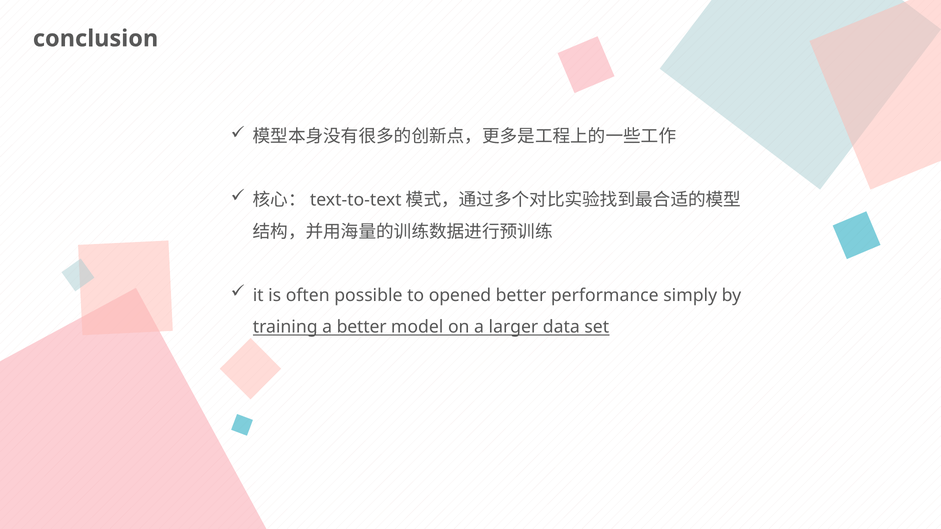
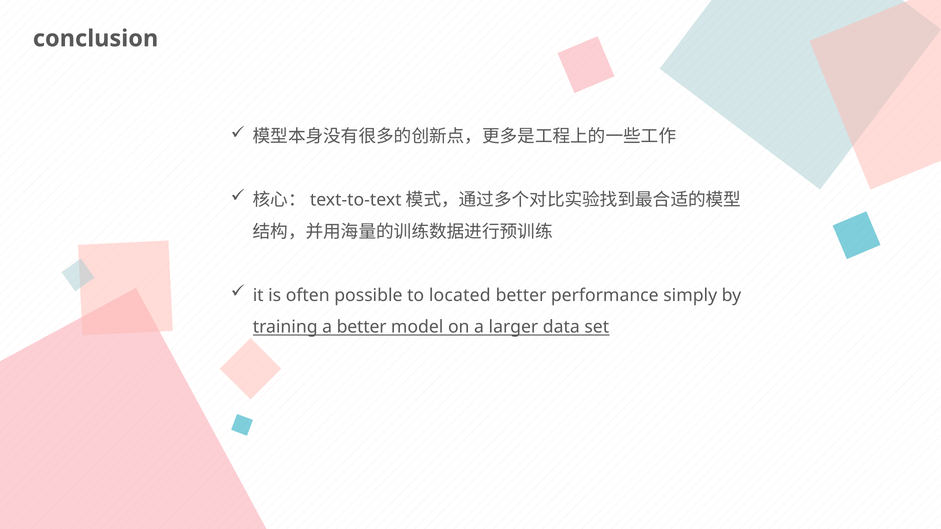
opened: opened -> located
